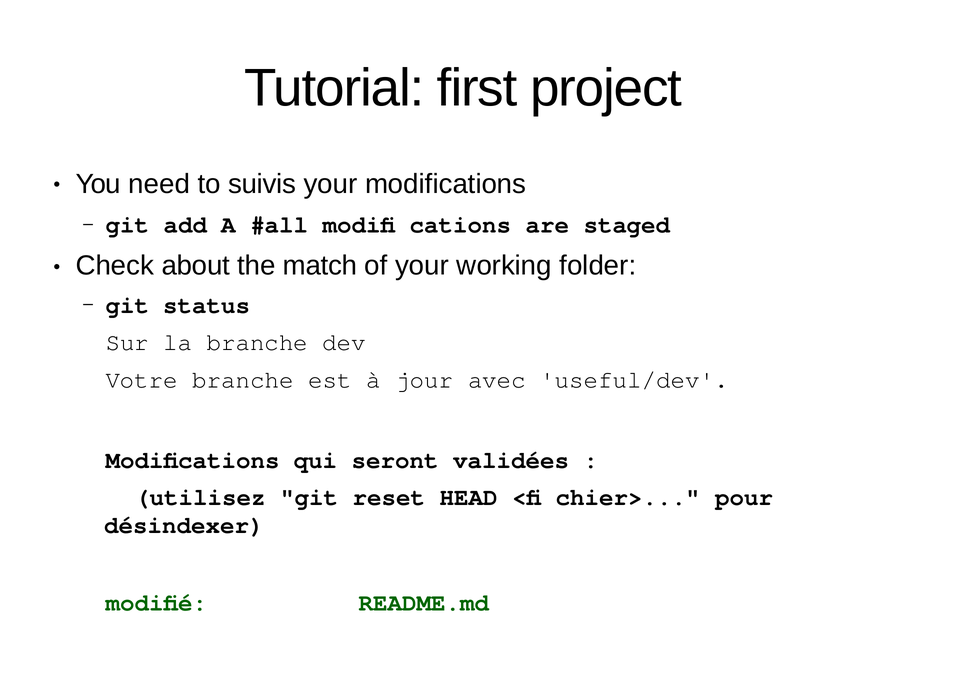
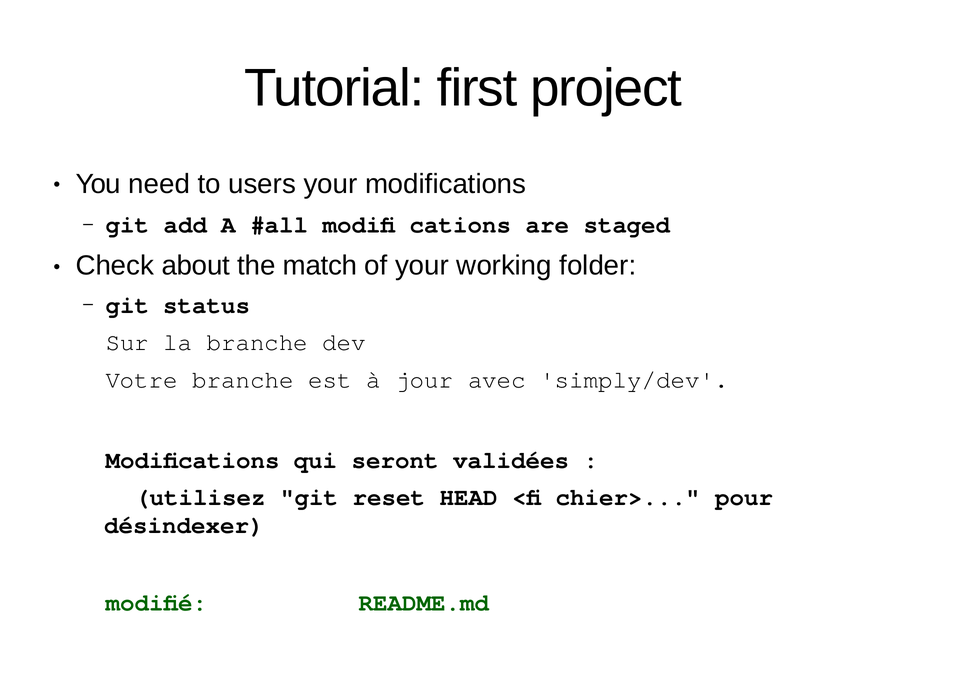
suivis: suivis -> users
useful/dev: useful/dev -> simply/dev
